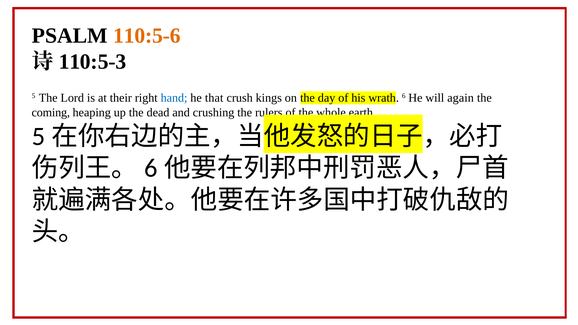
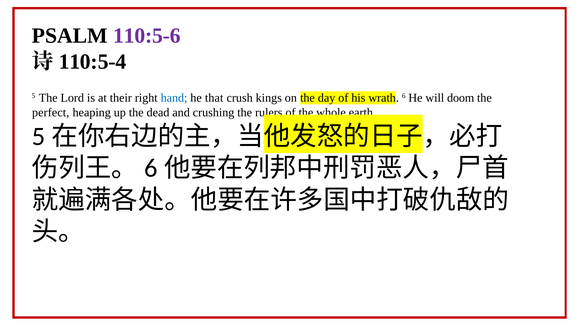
110:5-6 colour: orange -> purple
110:5-3: 110:5-3 -> 110:5-4
again: again -> doom
coming: coming -> perfect
